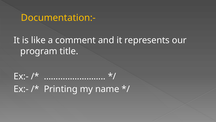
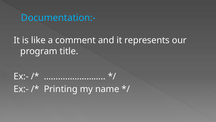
Documentation:- colour: yellow -> light blue
